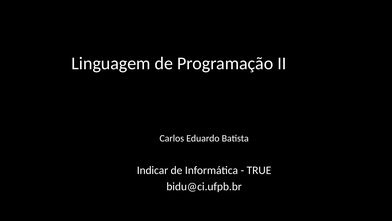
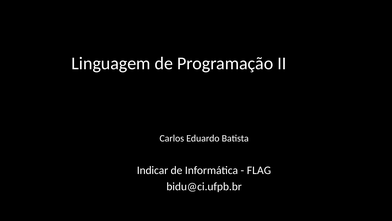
TRUE: TRUE -> FLAG
